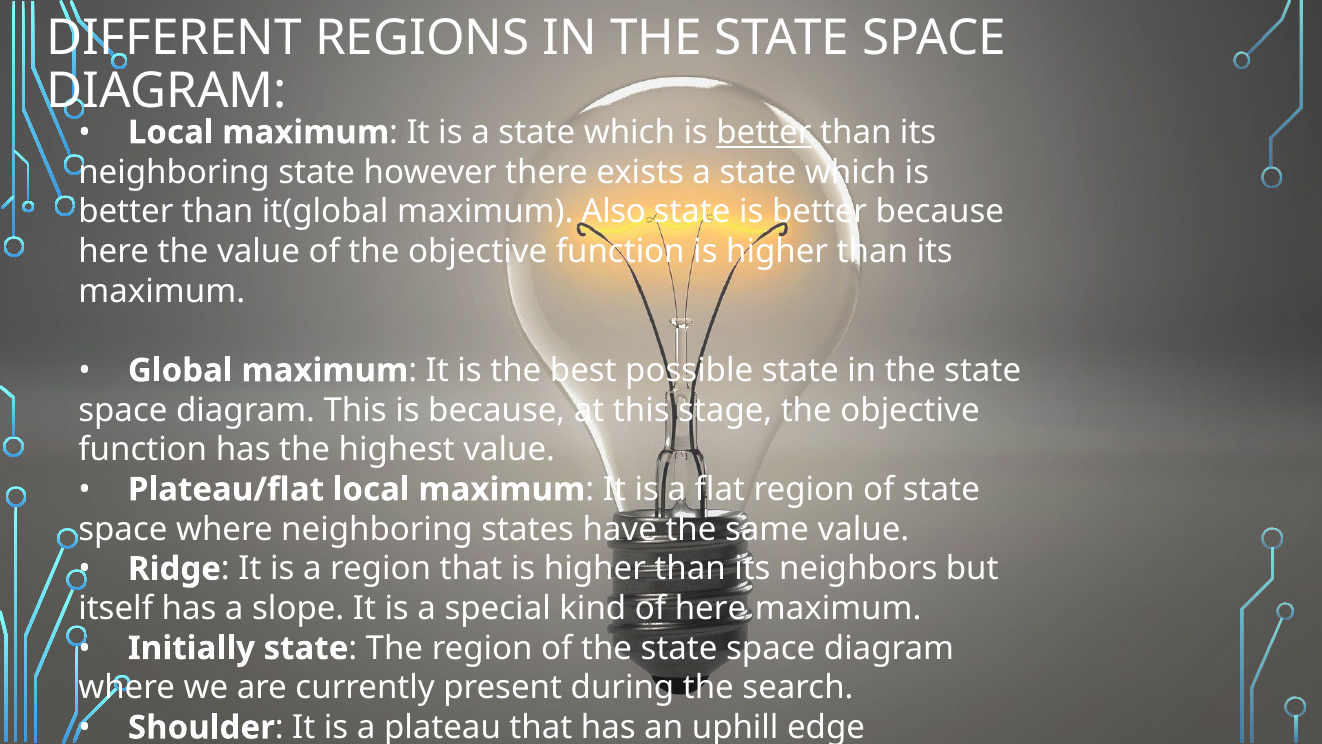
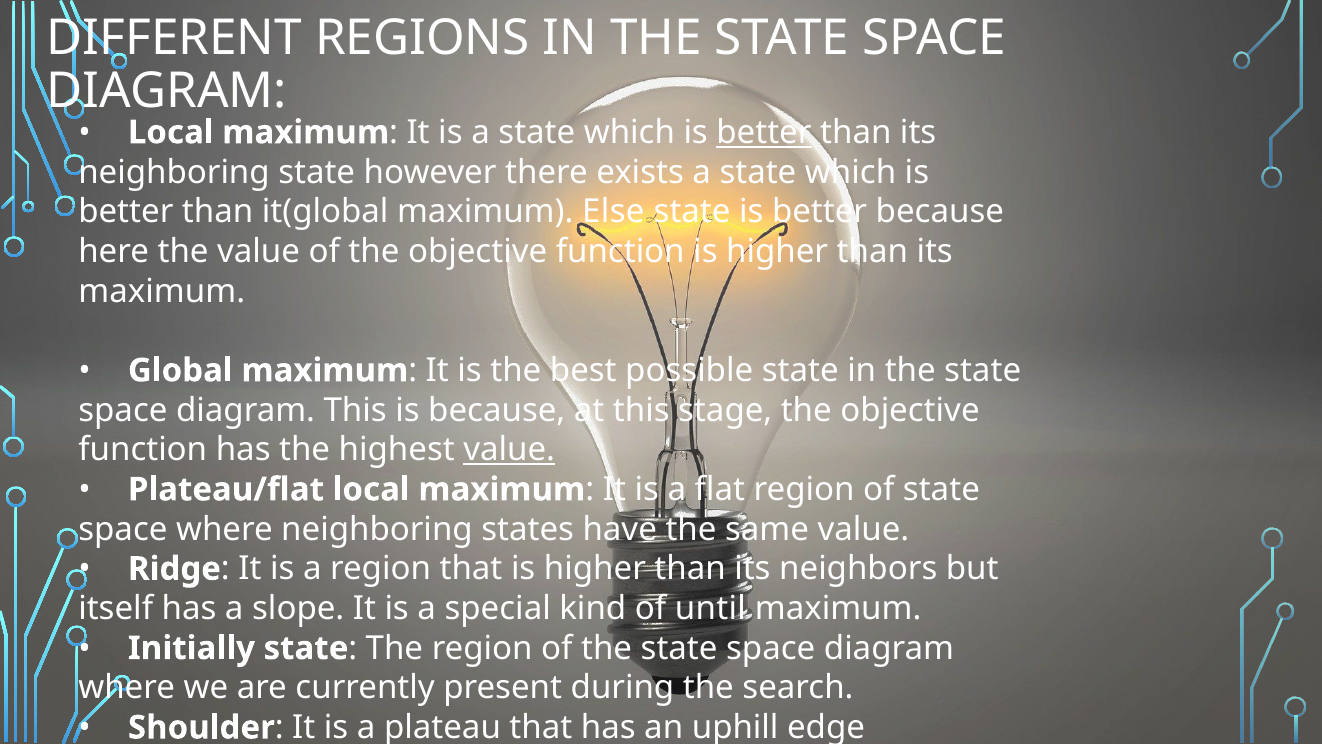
Also: Also -> Else
value at (509, 450) underline: none -> present
of here: here -> until
